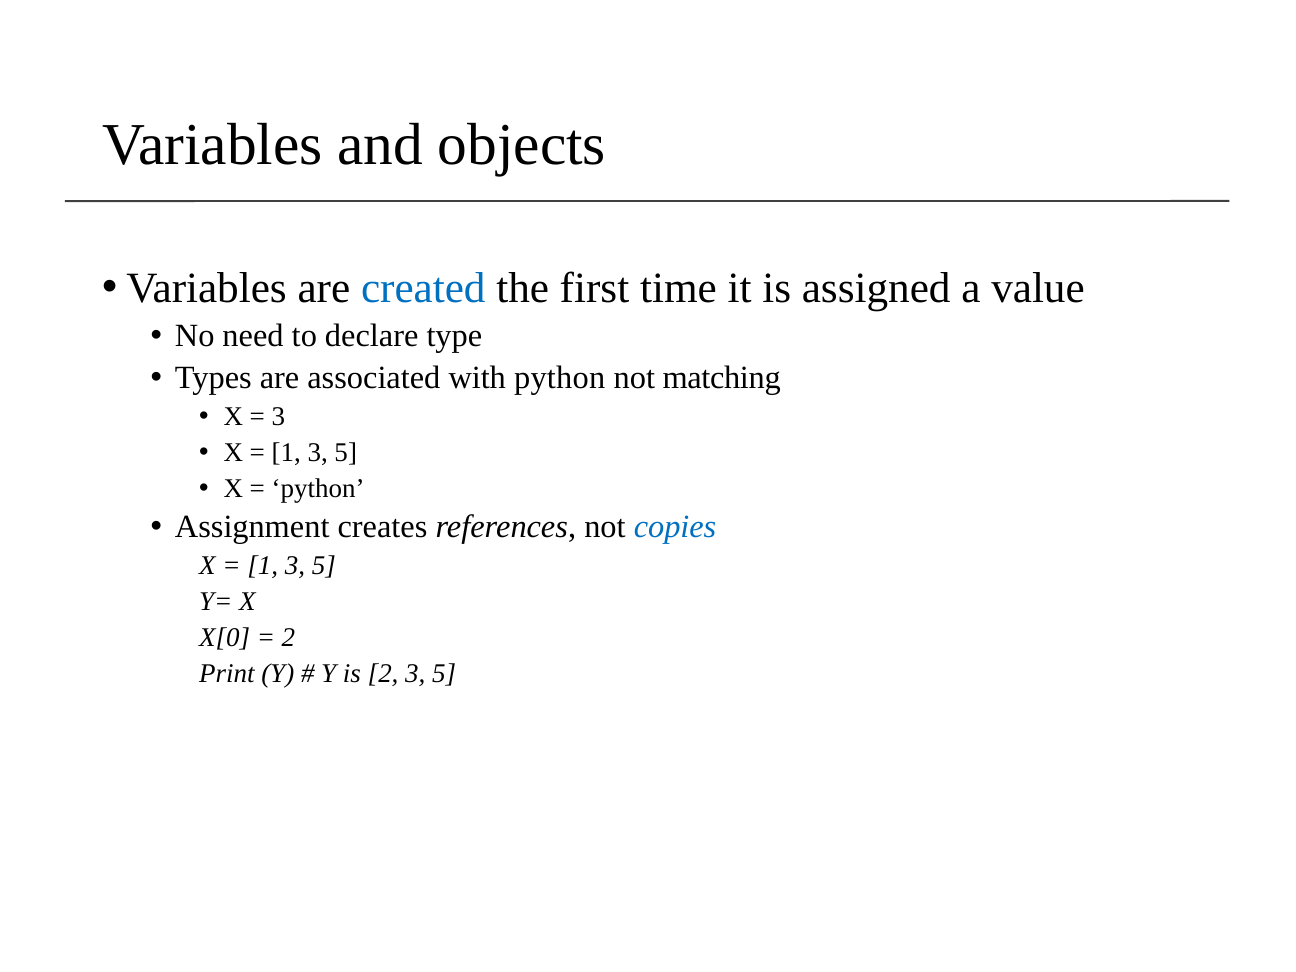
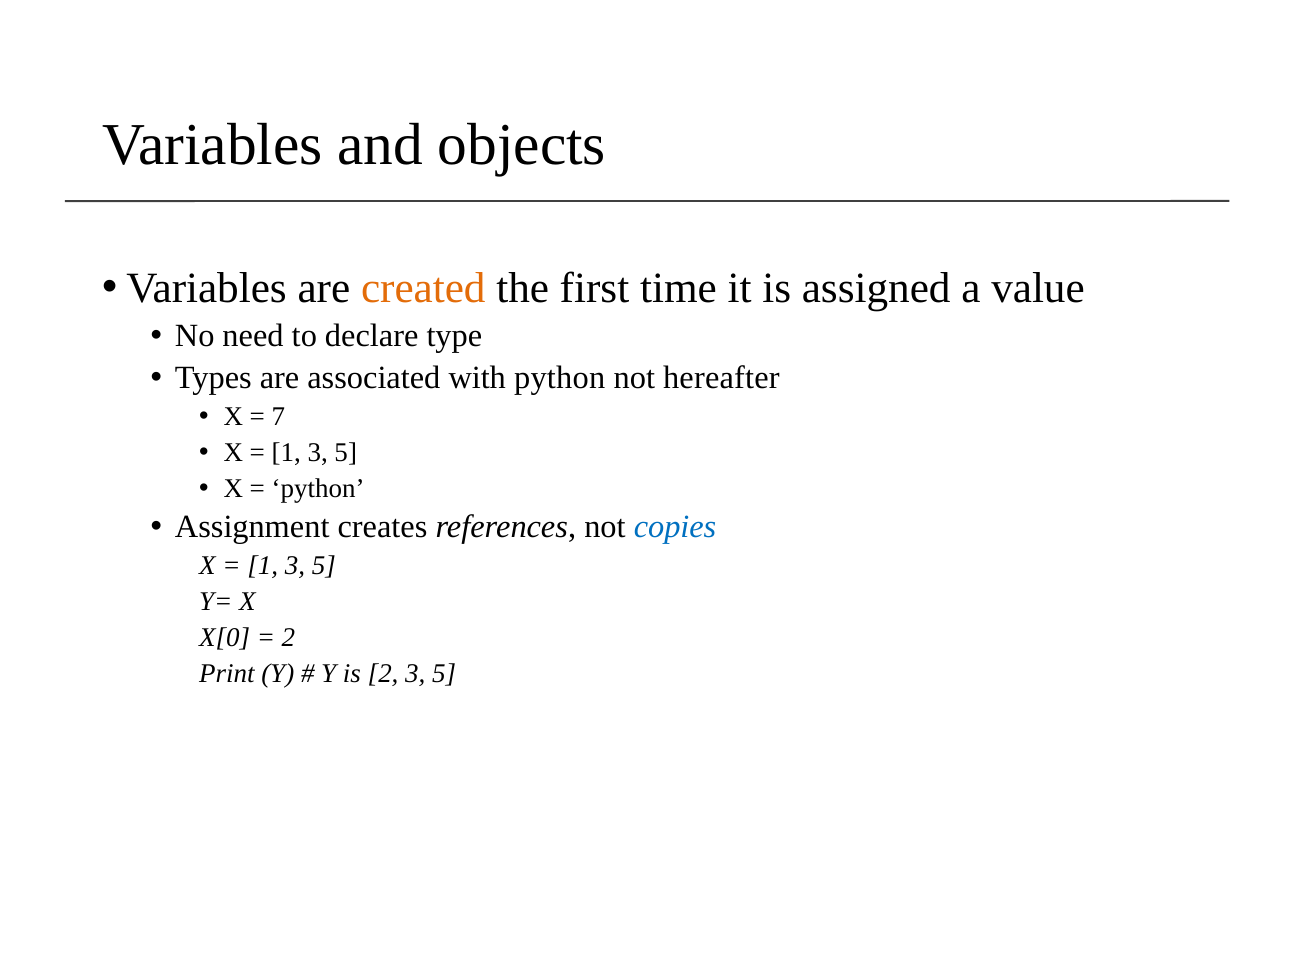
created colour: blue -> orange
matching: matching -> hereafter
3 at (278, 416): 3 -> 7
